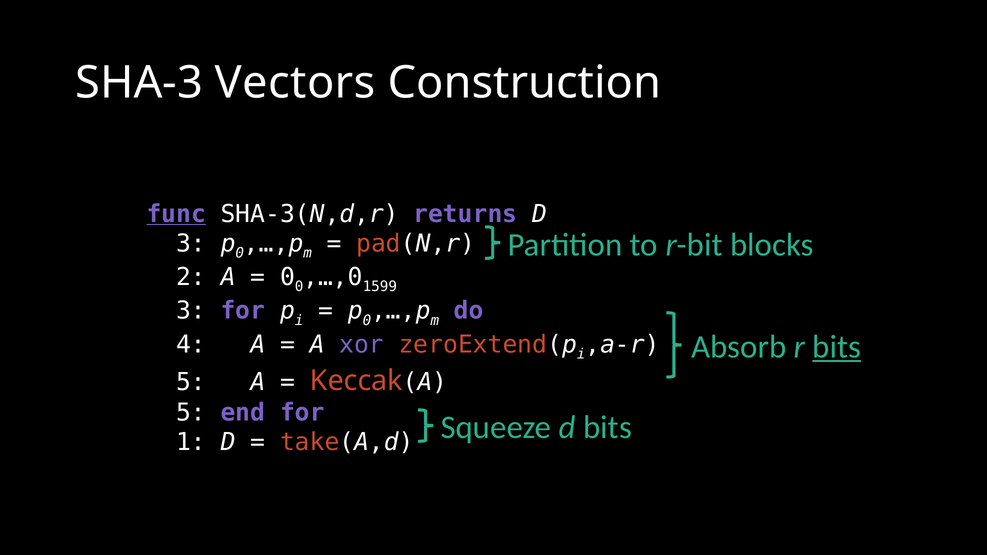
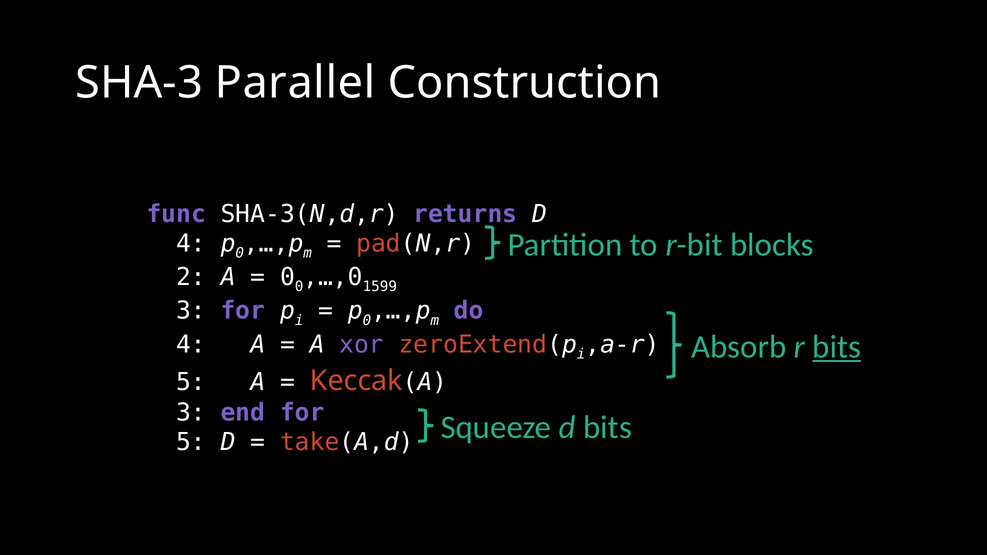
Vectors: Vectors -> Parallel
func underline: present -> none
3 at (191, 244): 3 -> 4
5 at (191, 413): 5 -> 3
1 at (191, 442): 1 -> 5
